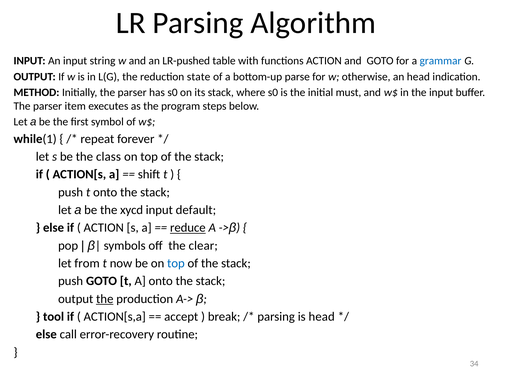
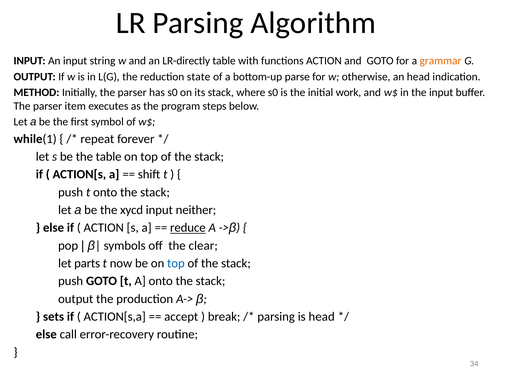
LR-pushed: LR-pushed -> LR-directly
grammar colour: blue -> orange
must: must -> work
the class: class -> table
default: default -> neither
from: from -> parts
the at (105, 299) underline: present -> none
tool: tool -> sets
